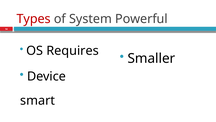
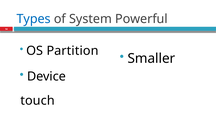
Types colour: red -> blue
Requires: Requires -> Partition
smart: smart -> touch
